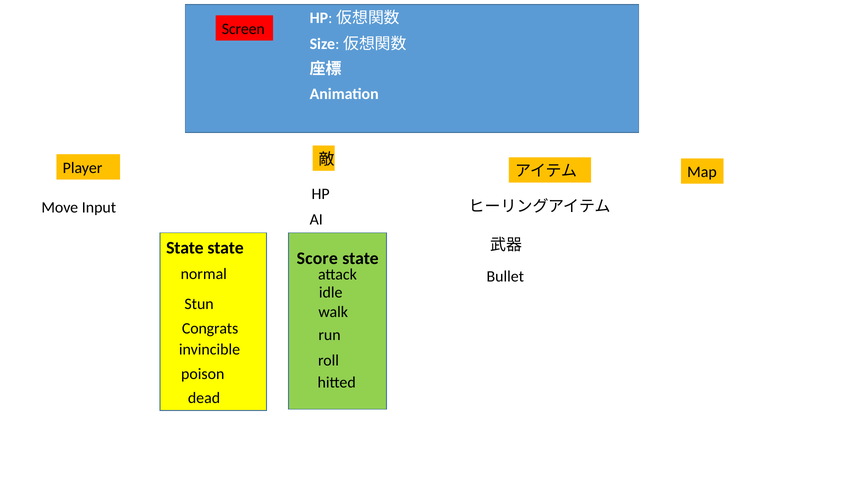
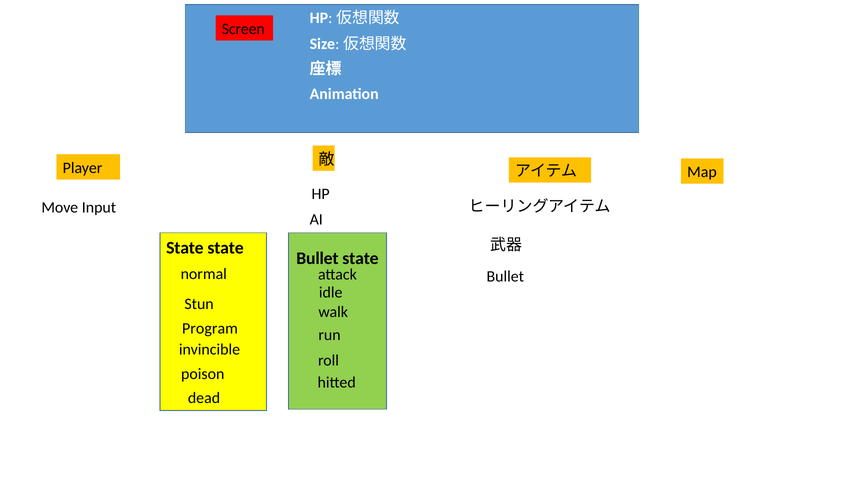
Score at (317, 258): Score -> Bullet
Congrats: Congrats -> Program
